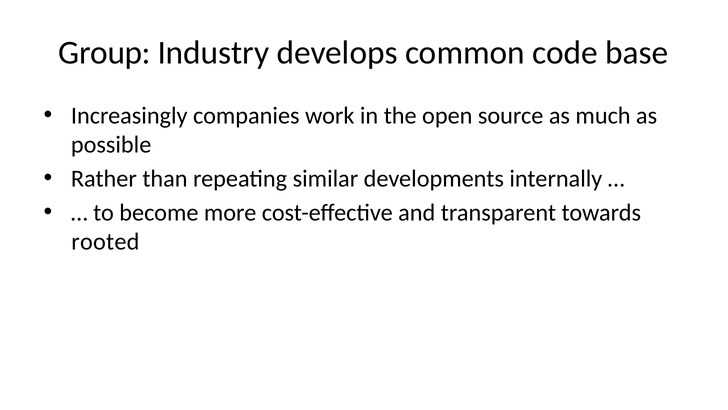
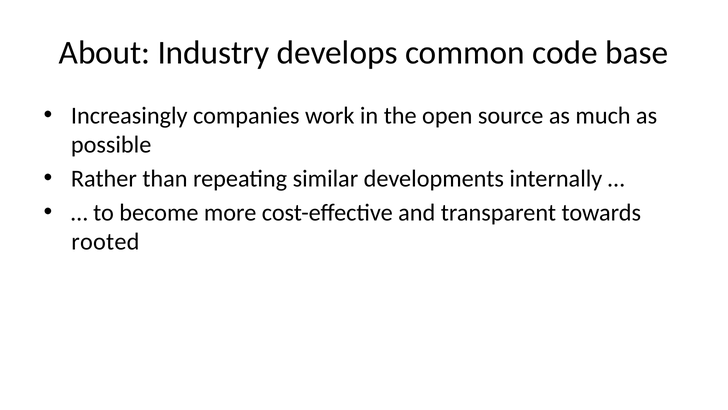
Group: Group -> About
